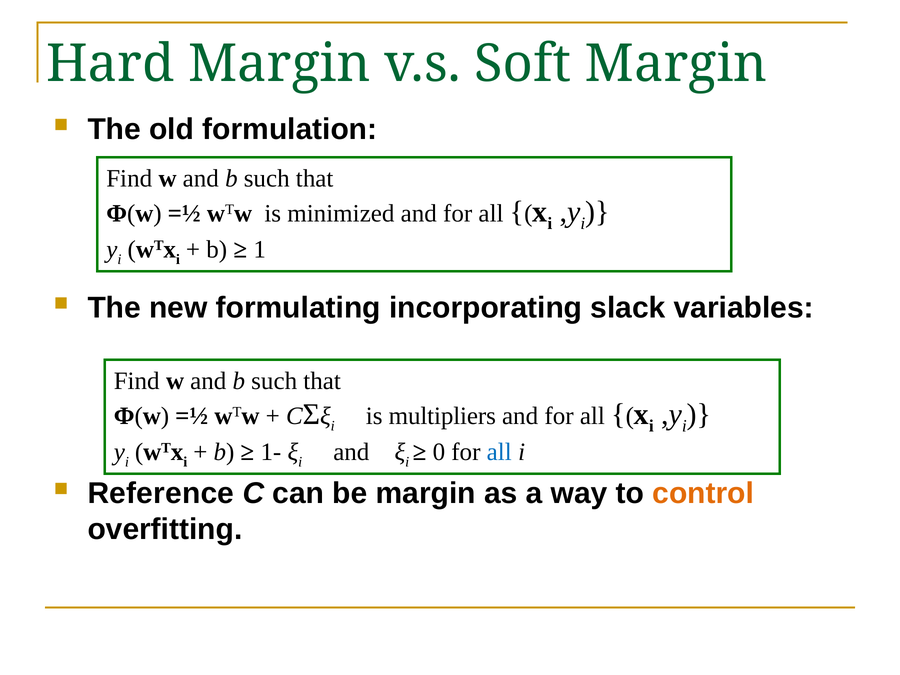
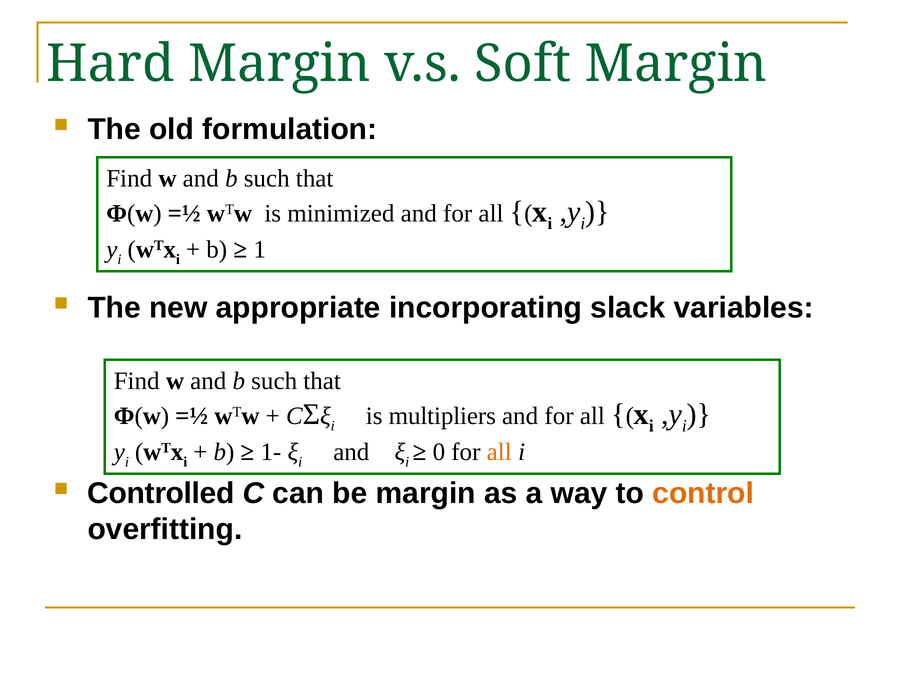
formulating: formulating -> appropriate
all at (499, 452) colour: blue -> orange
Reference: Reference -> Controlled
